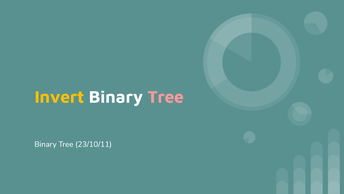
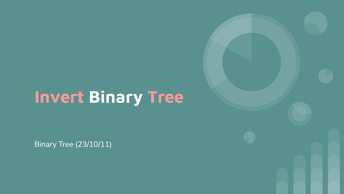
Invert colour: yellow -> pink
